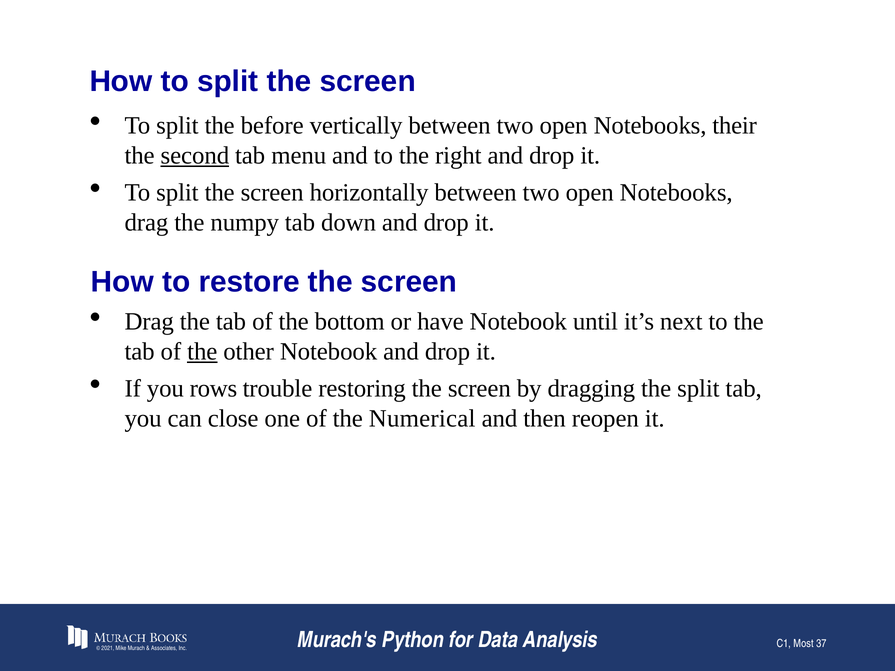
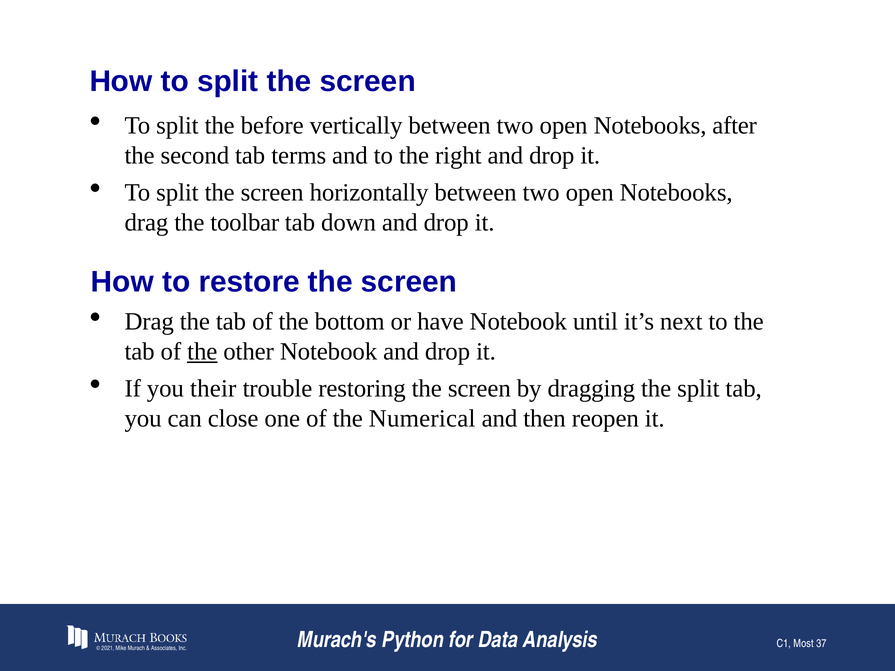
their: their -> after
second underline: present -> none
menu: menu -> terms
numpy: numpy -> toolbar
rows: rows -> their
